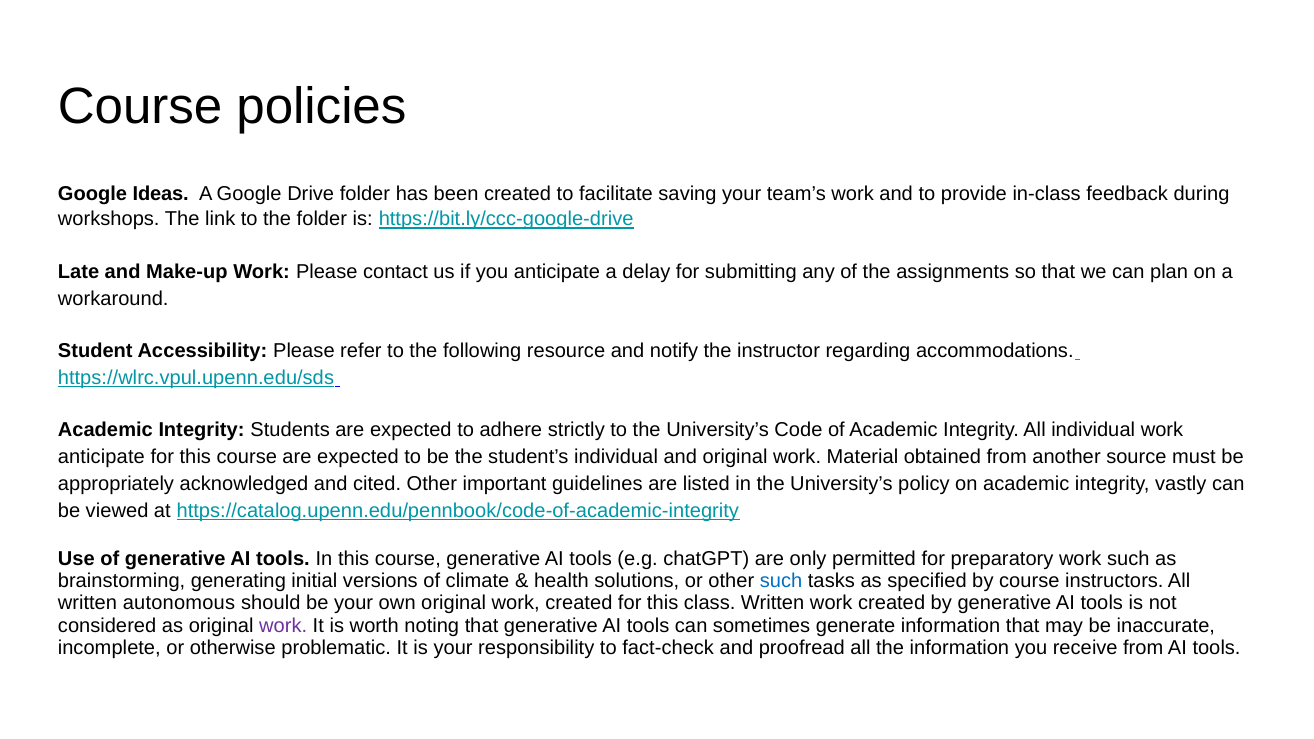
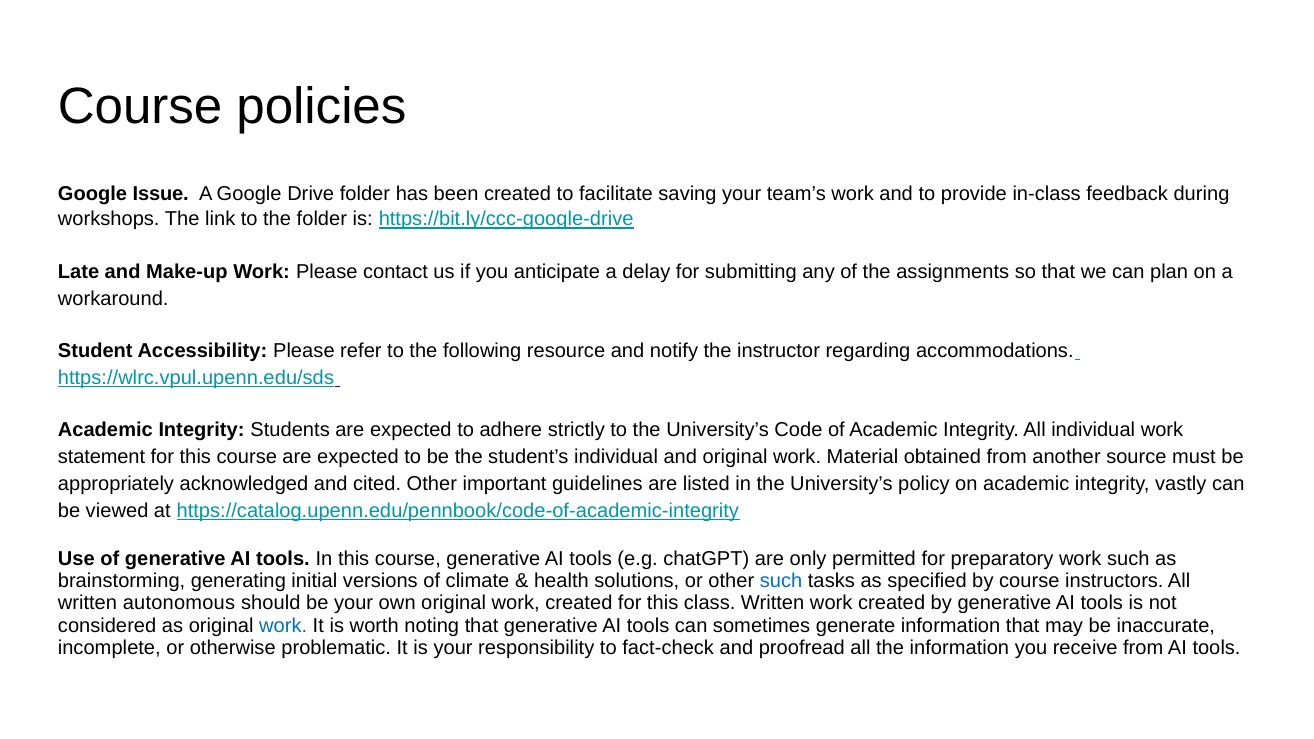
Ideas: Ideas -> Issue
anticipate at (101, 457): anticipate -> statement
work at (283, 626) colour: purple -> blue
